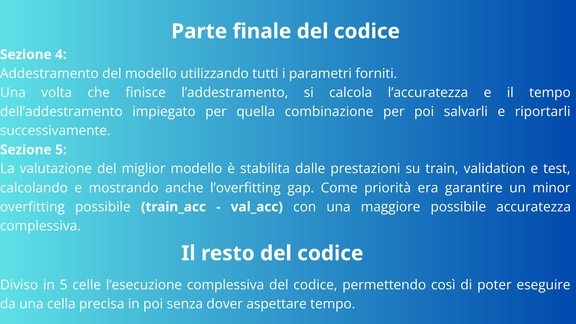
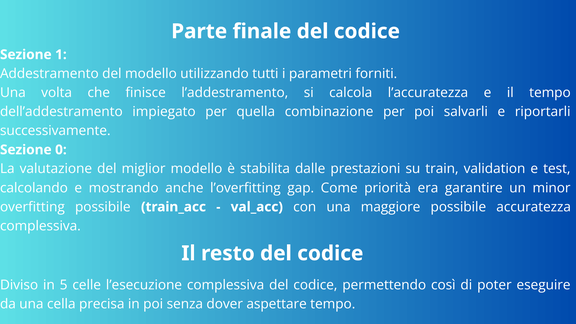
4: 4 -> 1
Sezione 5: 5 -> 0
